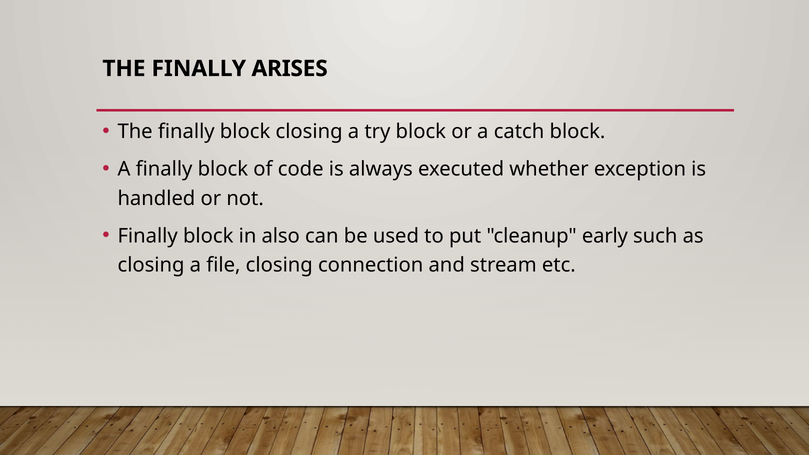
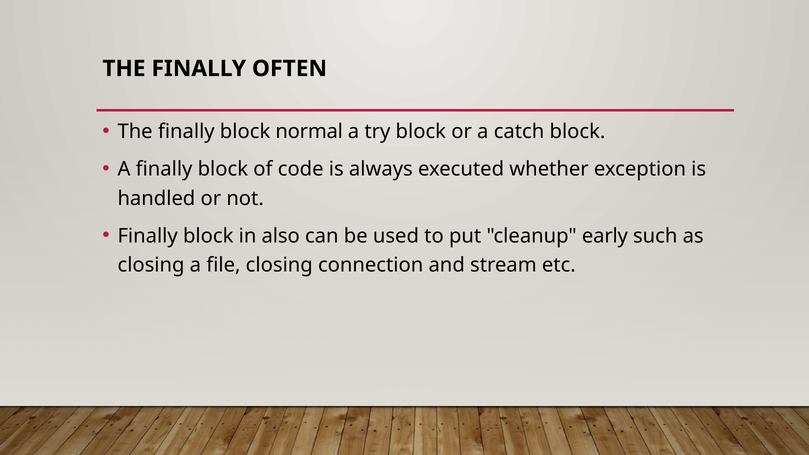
ARISES: ARISES -> OFTEN
block closing: closing -> normal
